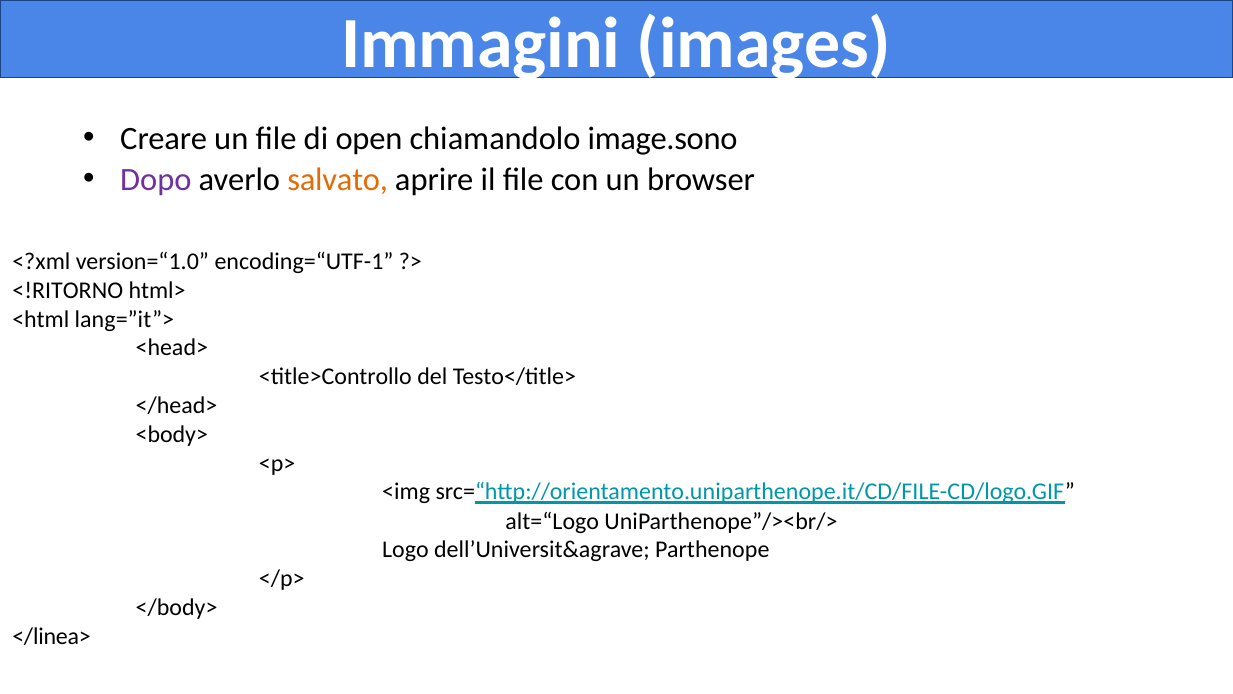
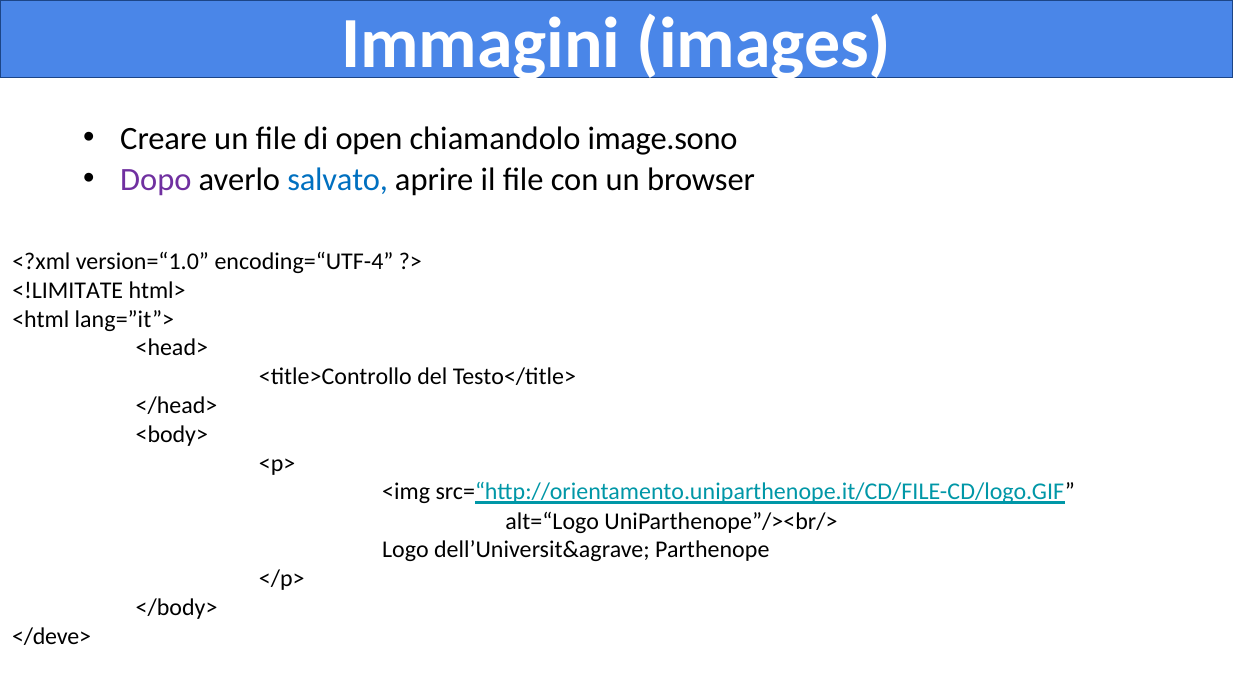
salvato colour: orange -> blue
encoding=“UTF-1: encoding=“UTF-1 -> encoding=“UTF-4
<!RITORNO: <!RITORNO -> <!LIMITATE
</linea>: </linea> -> </deve>
